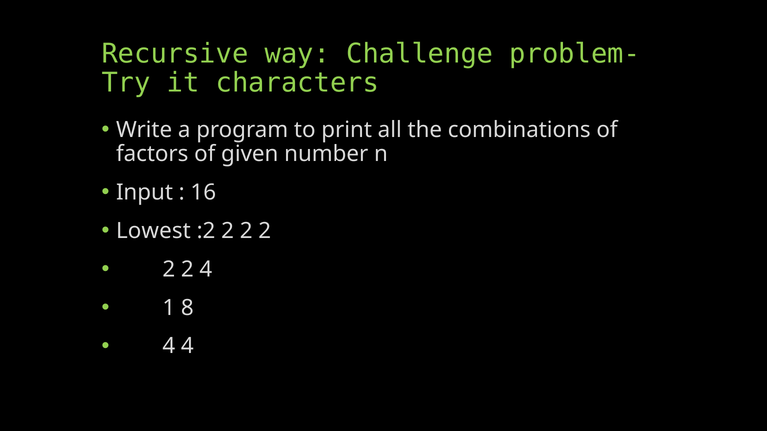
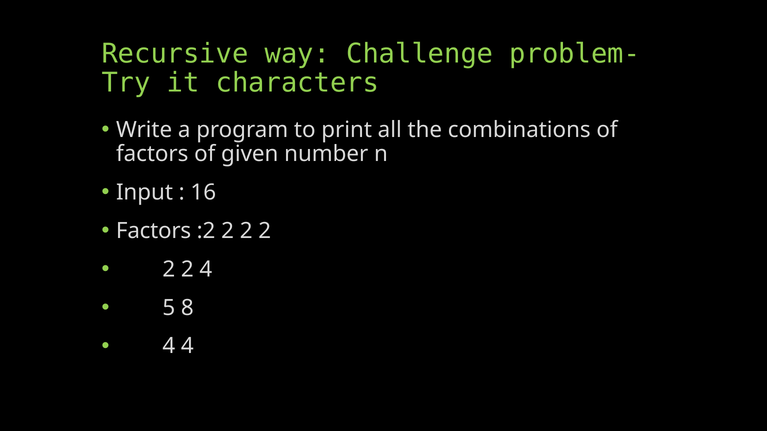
Lowest at (153, 231): Lowest -> Factors
1: 1 -> 5
